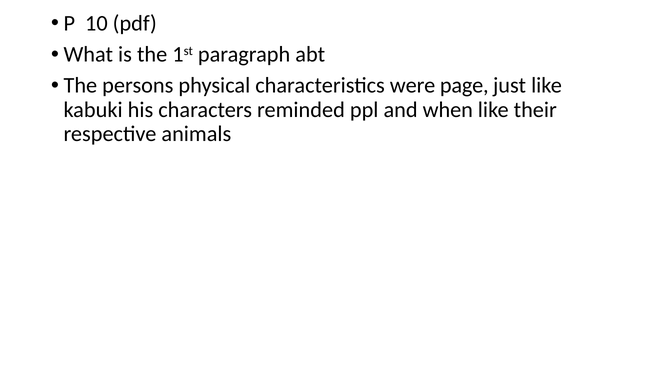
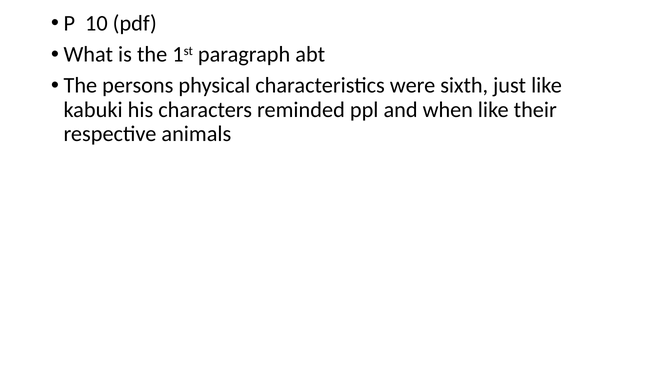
page: page -> sixth
